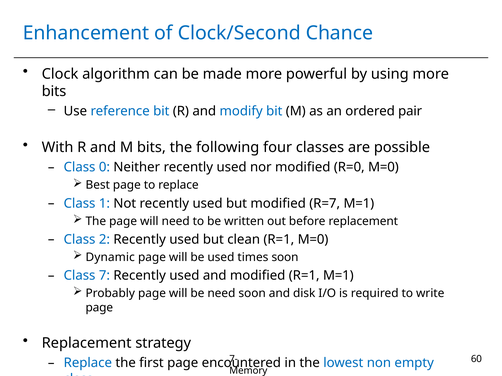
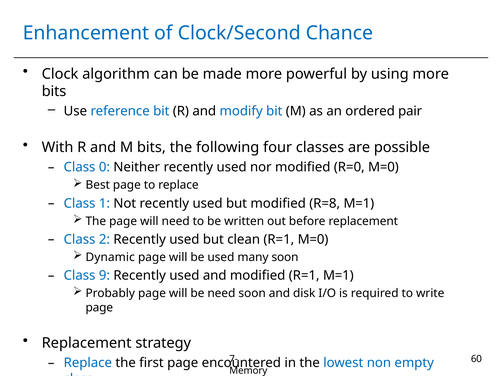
R=7: R=7 -> R=8
times: times -> many
7: 7 -> 9
